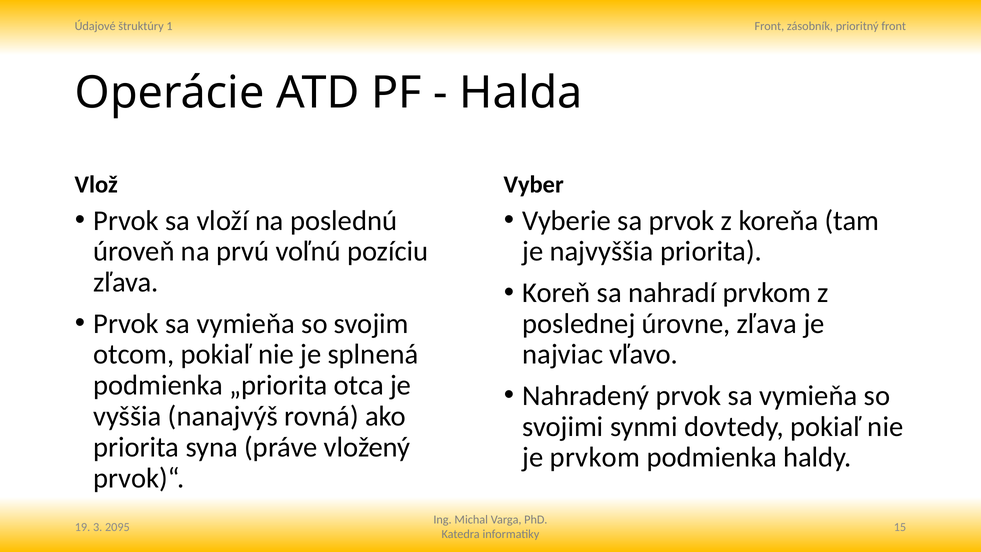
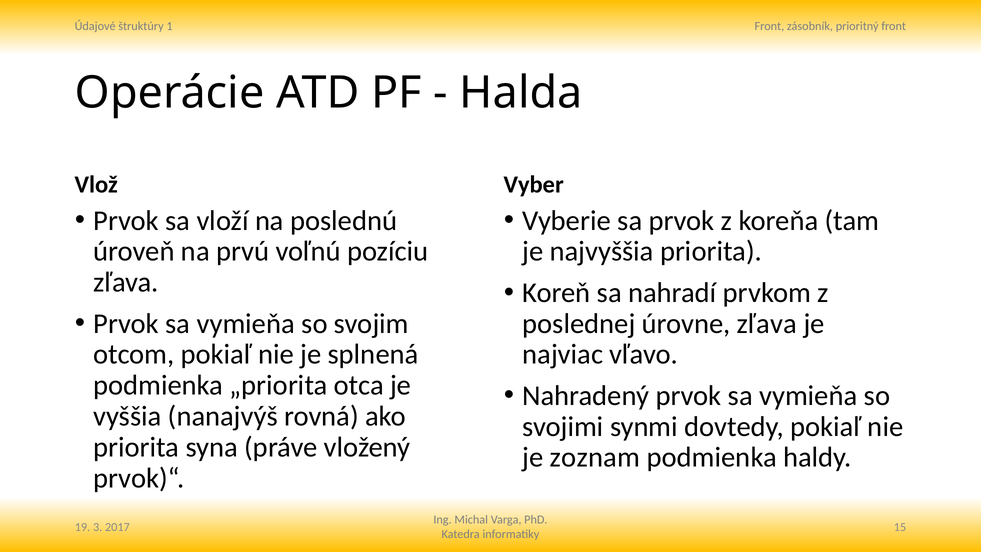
je prvkom: prvkom -> zoznam
2095: 2095 -> 2017
